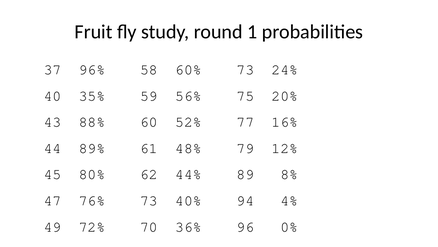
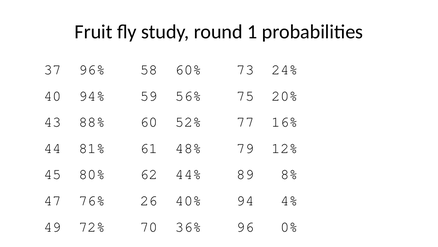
35%: 35% -> 94%
89%: 89% -> 81%
76% 73: 73 -> 26
